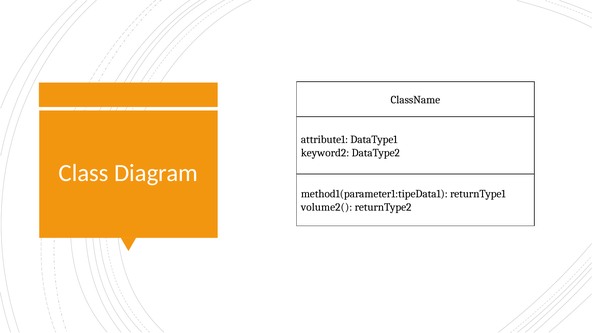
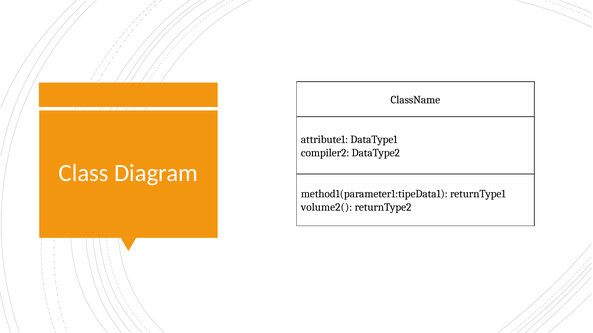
keyword2: keyword2 -> compiler2
